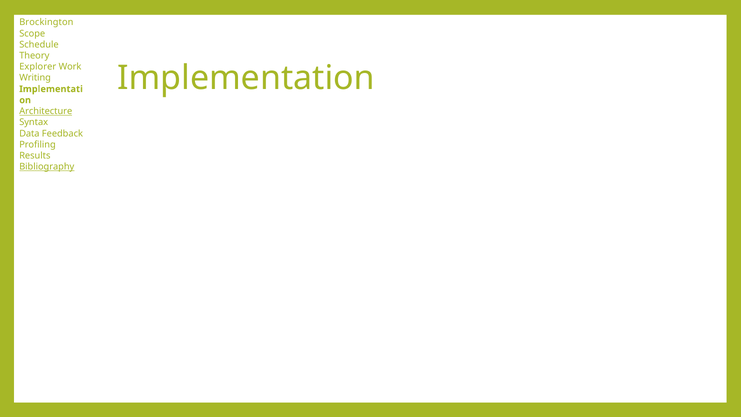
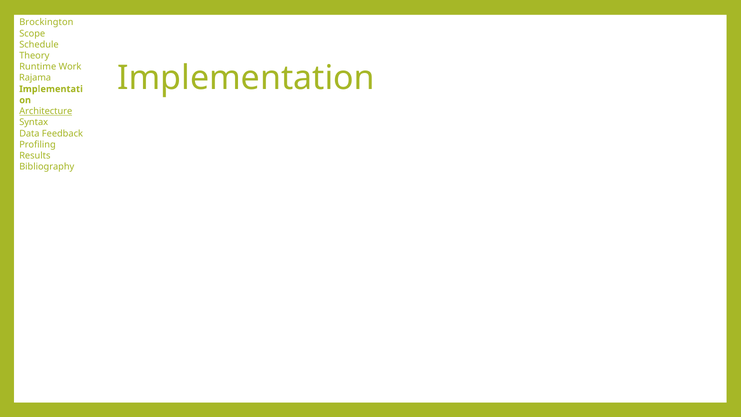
Explorer: Explorer -> Runtime
Writing: Writing -> Rajama
Bibliography underline: present -> none
